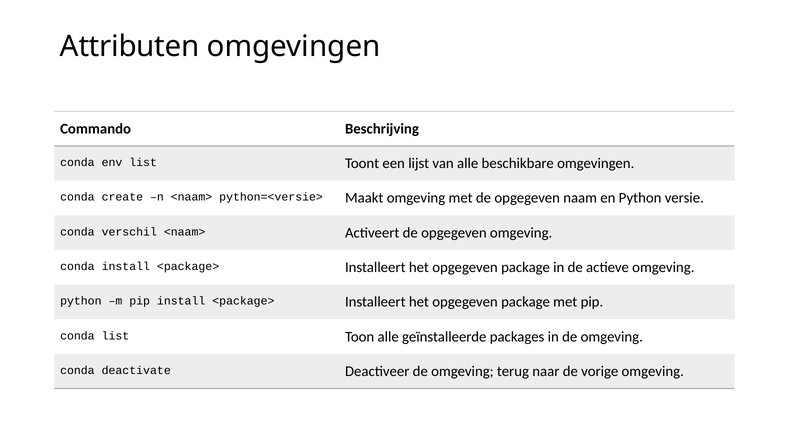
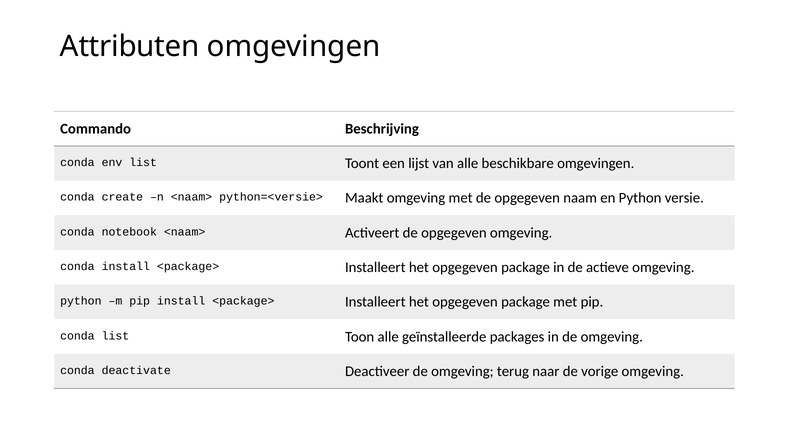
verschil: verschil -> notebook
